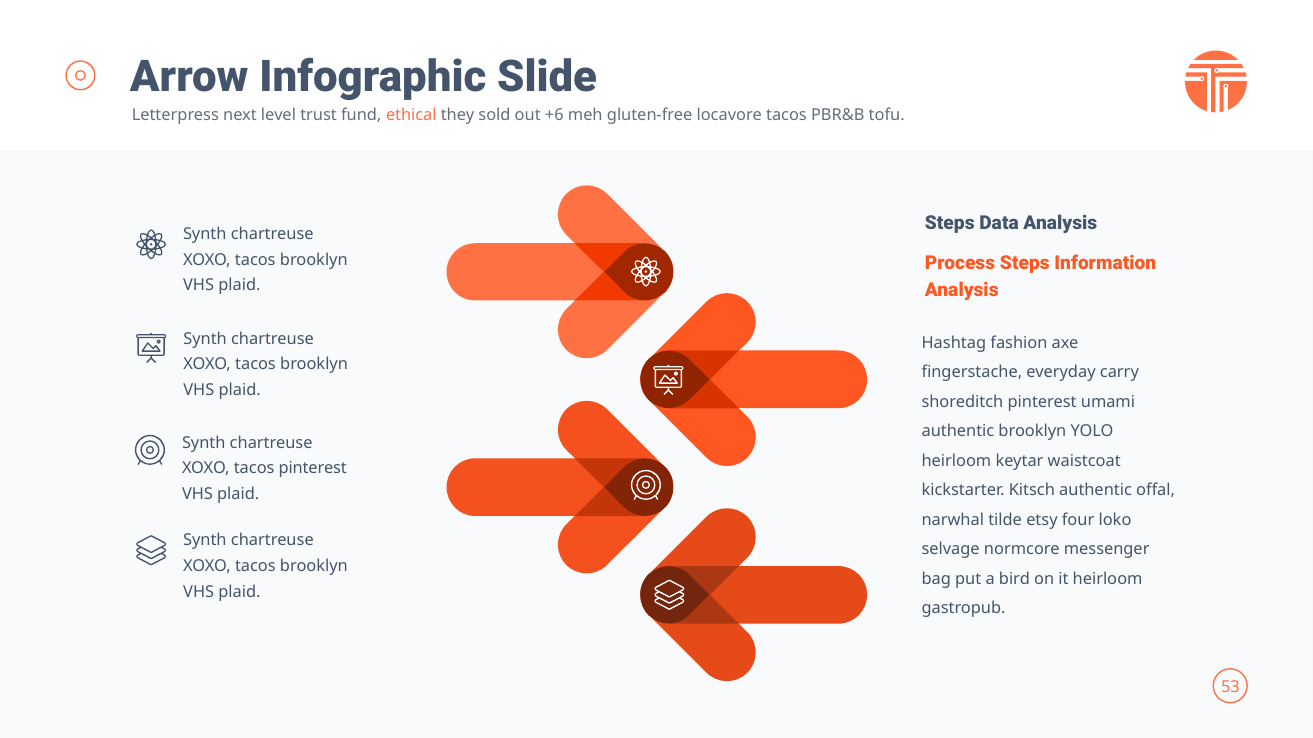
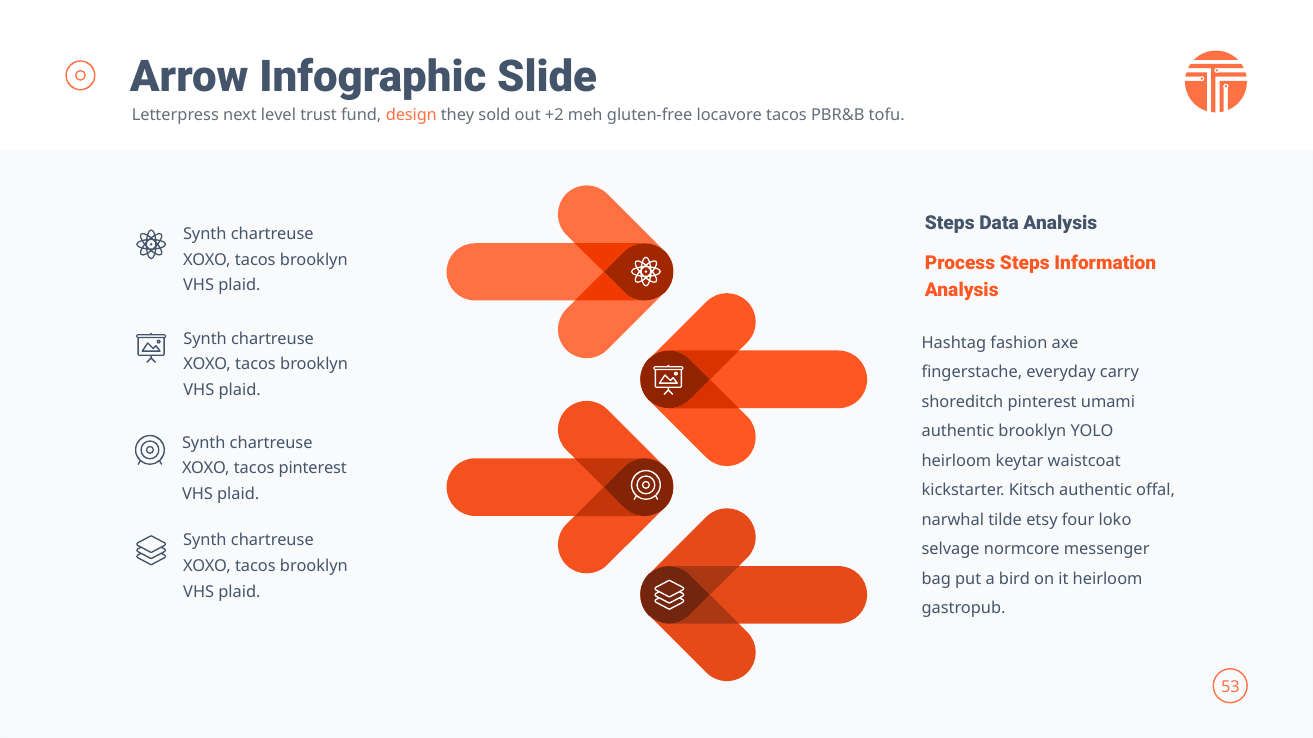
ethical: ethical -> design
+6: +6 -> +2
